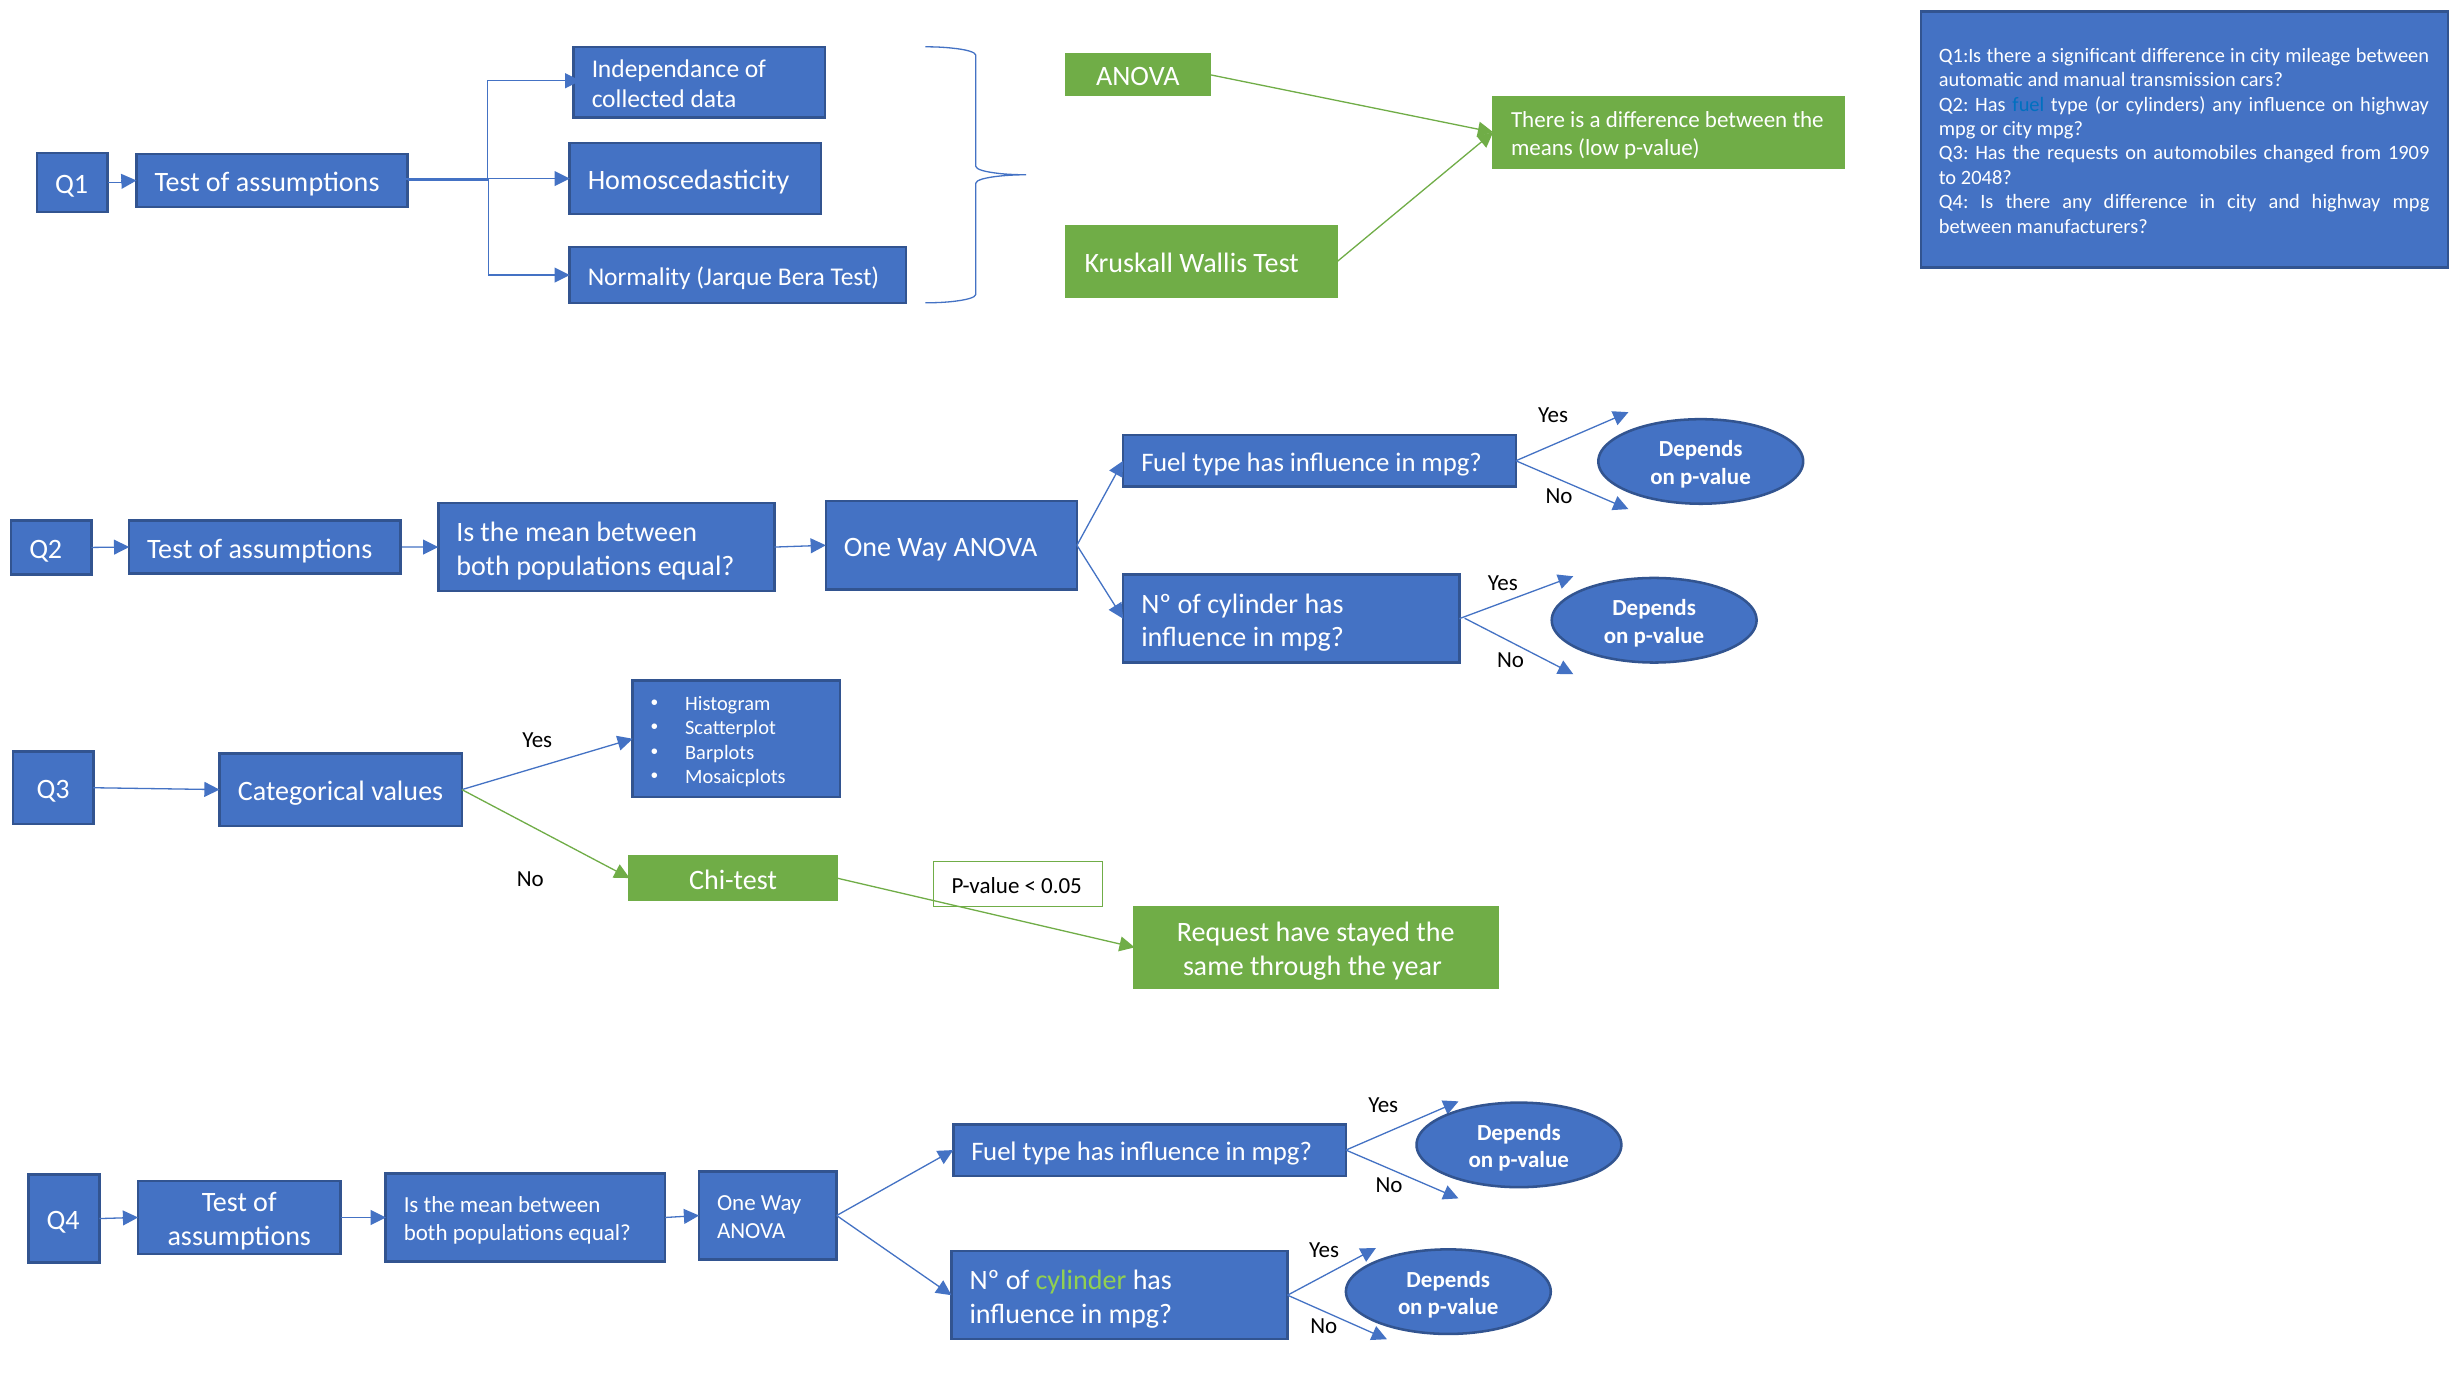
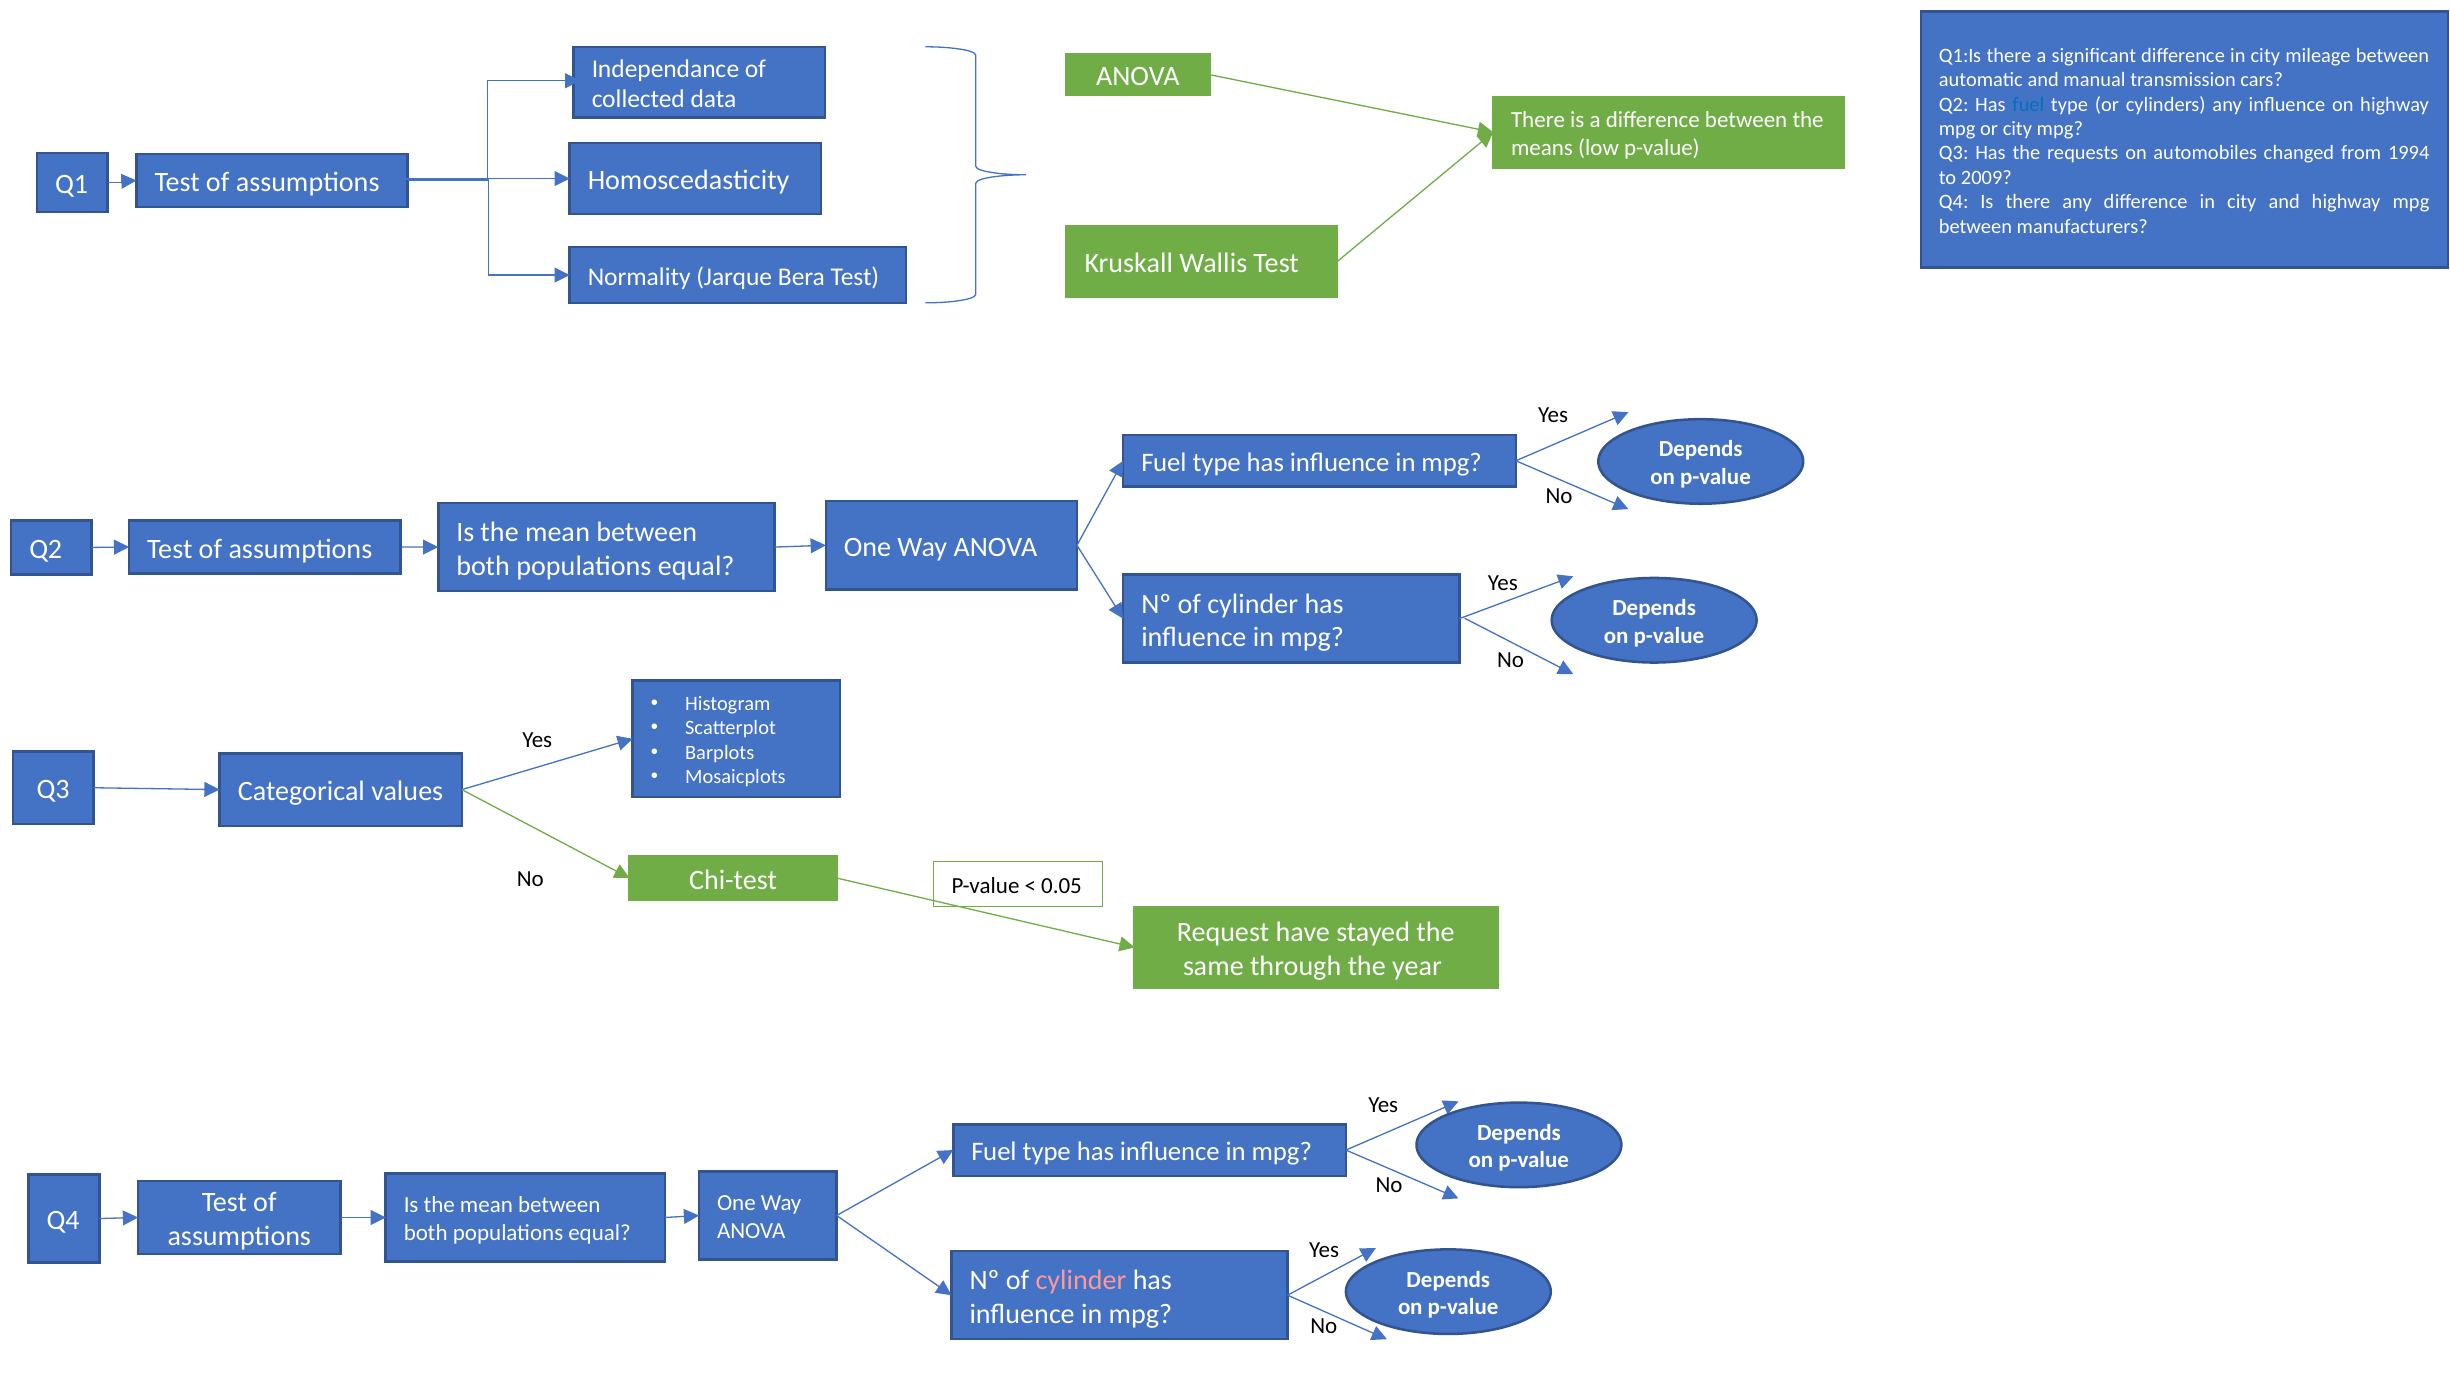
1909: 1909 -> 1994
2048: 2048 -> 2009
cylinder at (1081, 1280) colour: light green -> pink
